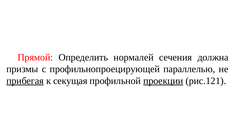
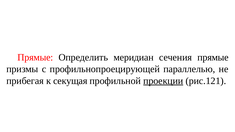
Прямой at (35, 57): Прямой -> Прямые
нормалей: нормалей -> меридиан
сечения должна: должна -> прямые
прибегая underline: present -> none
